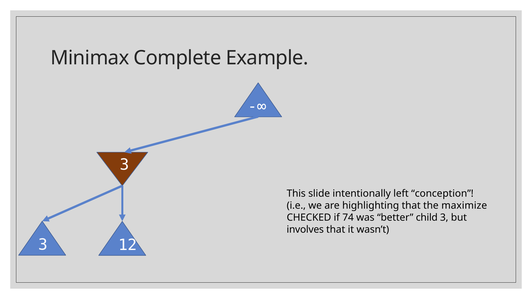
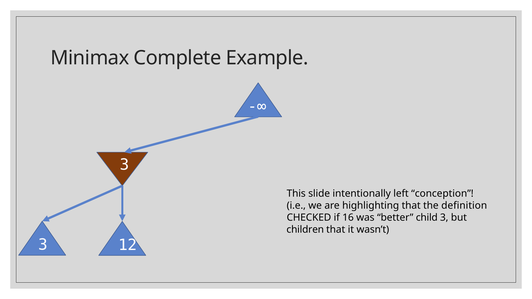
maximize: maximize -> definition
74: 74 -> 16
involves: involves -> children
